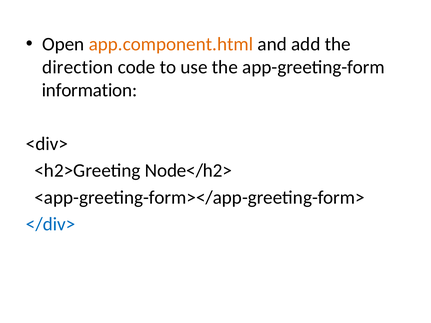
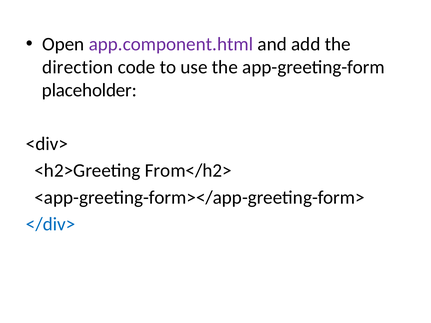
app.component.html colour: orange -> purple
information: information -> placeholder
Node</h2>: Node</h2> -> From</h2>
